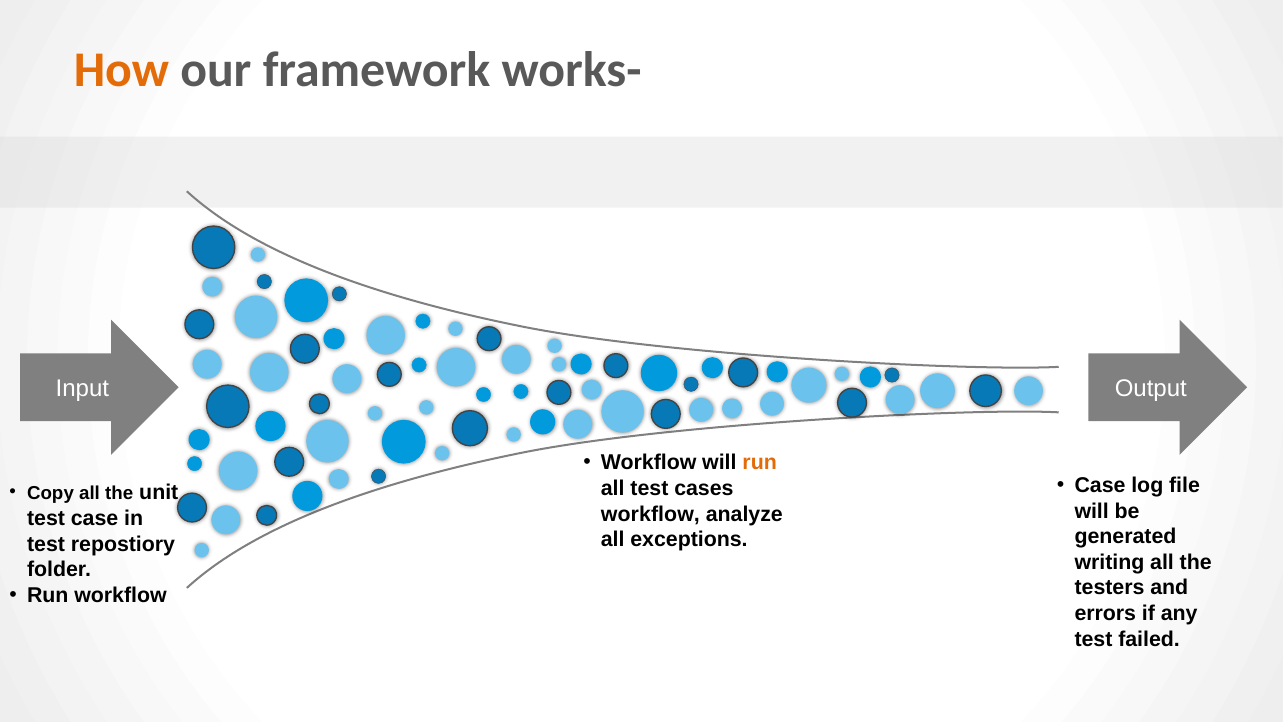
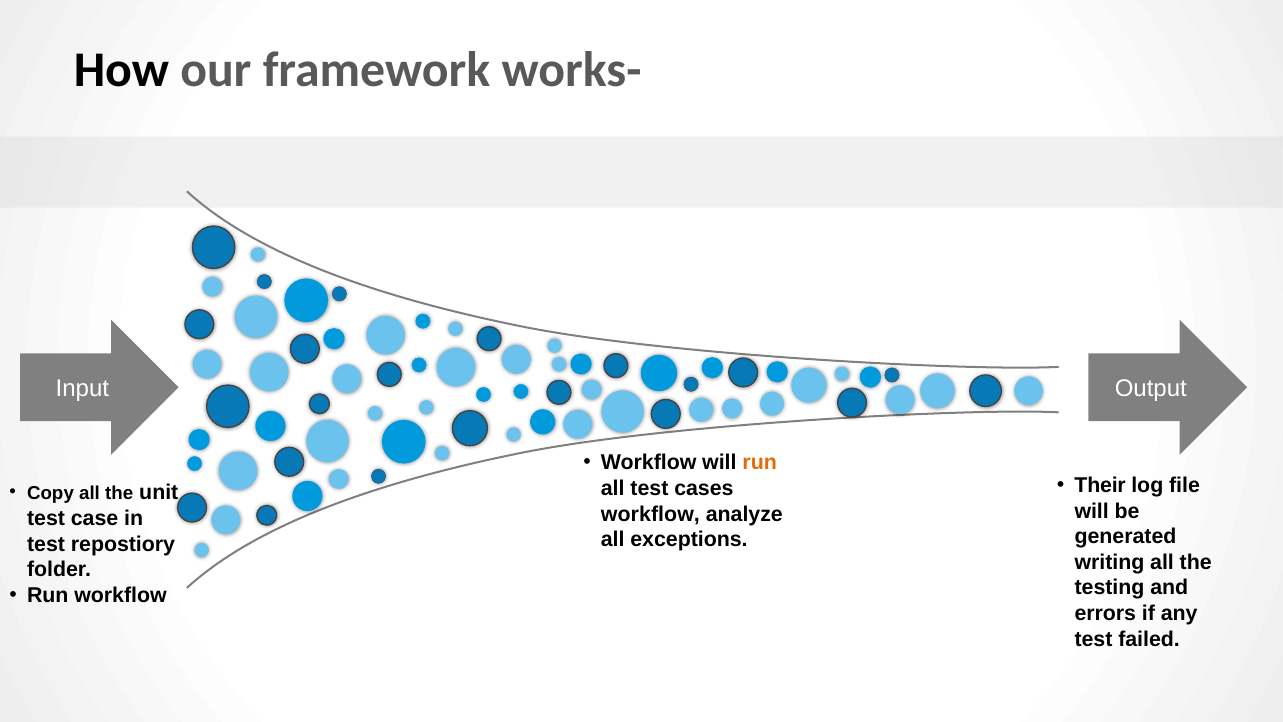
How colour: orange -> black
Case at (1100, 485): Case -> Their
testers: testers -> testing
